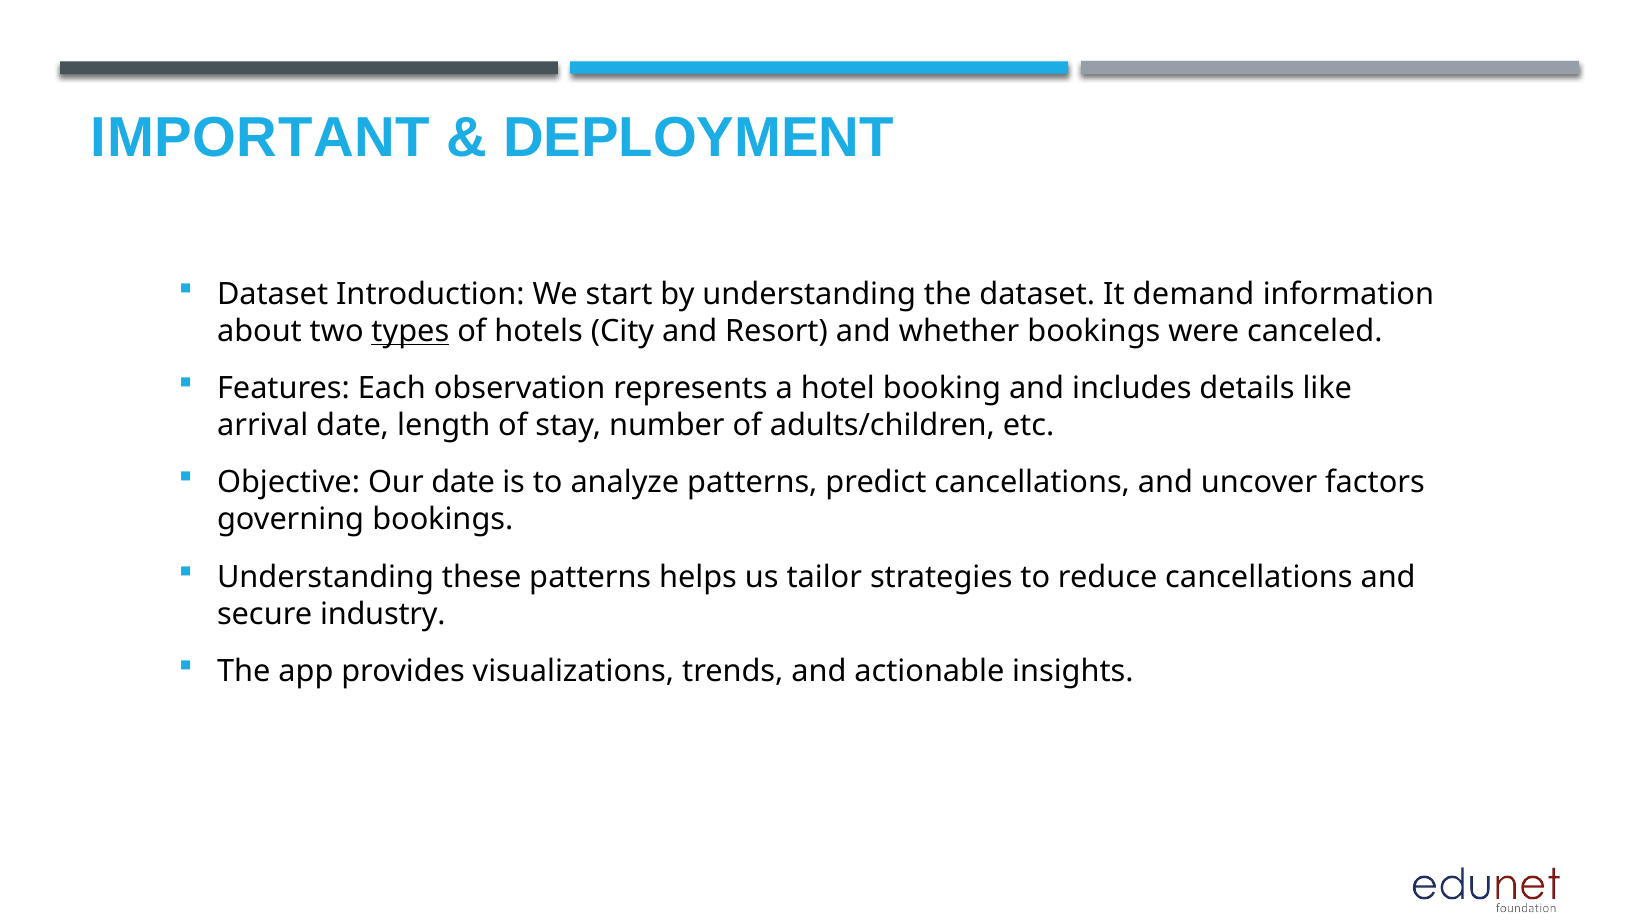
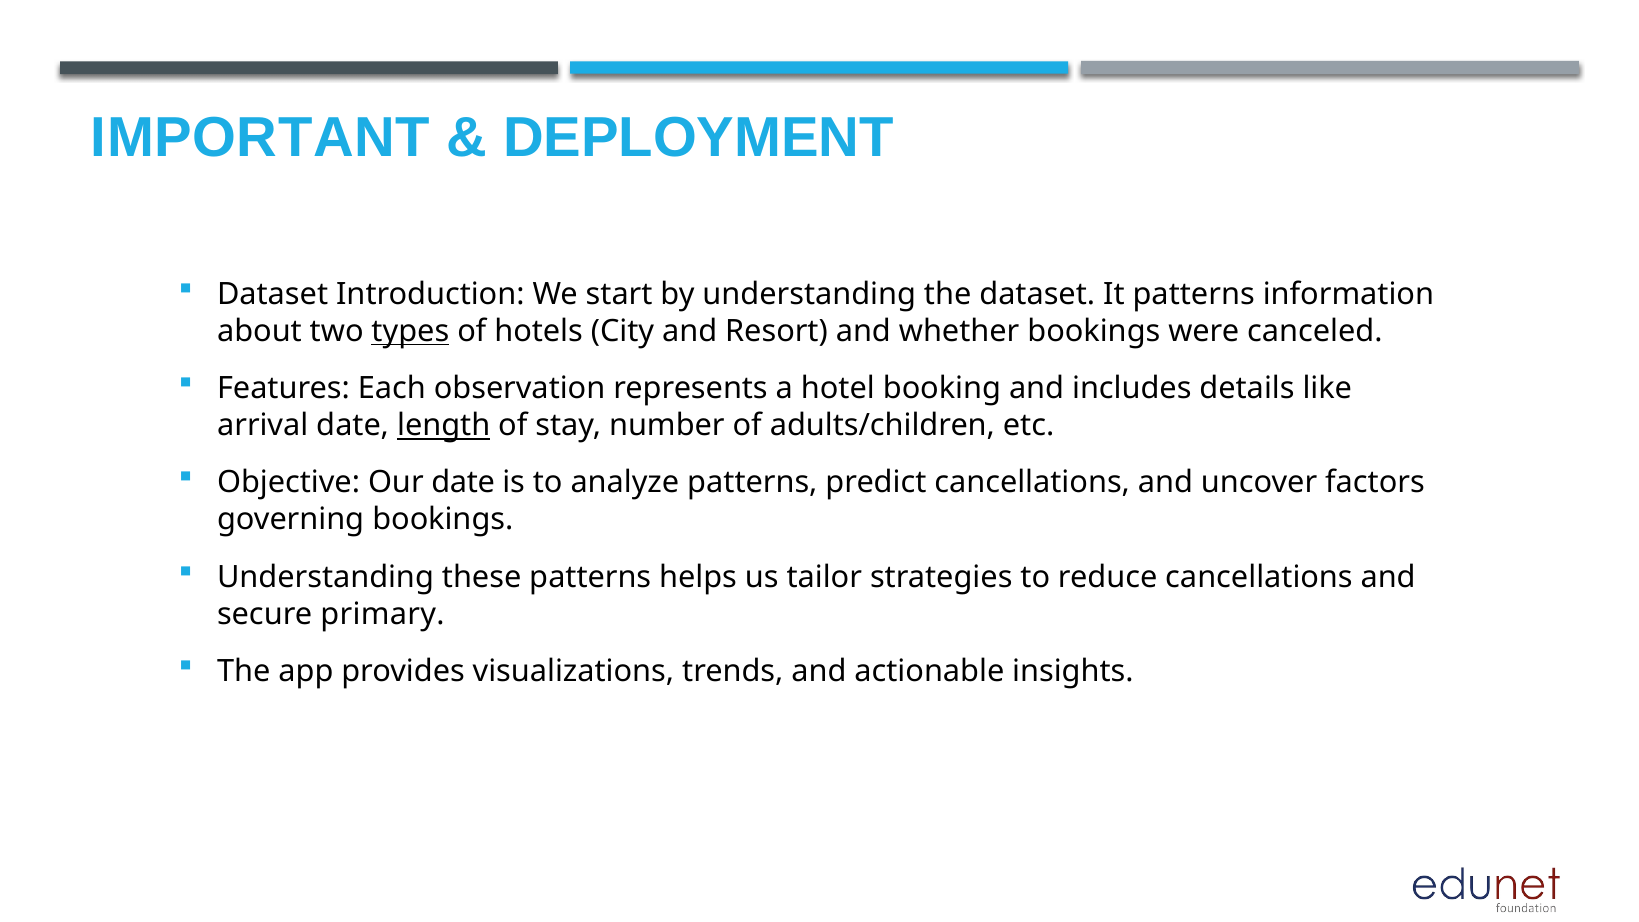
It demand: demand -> patterns
length underline: none -> present
industry: industry -> primary
